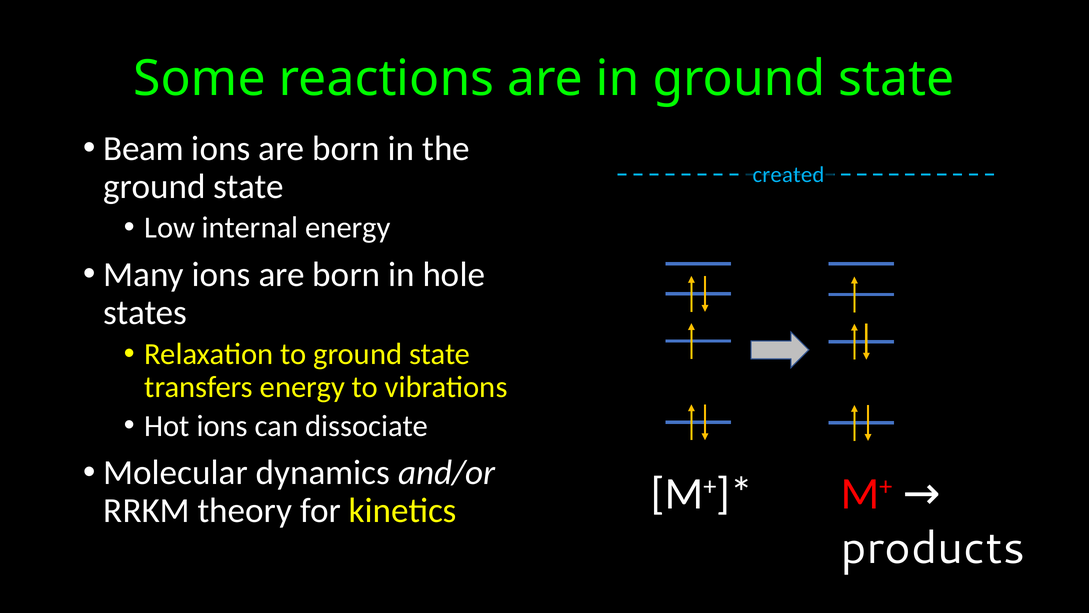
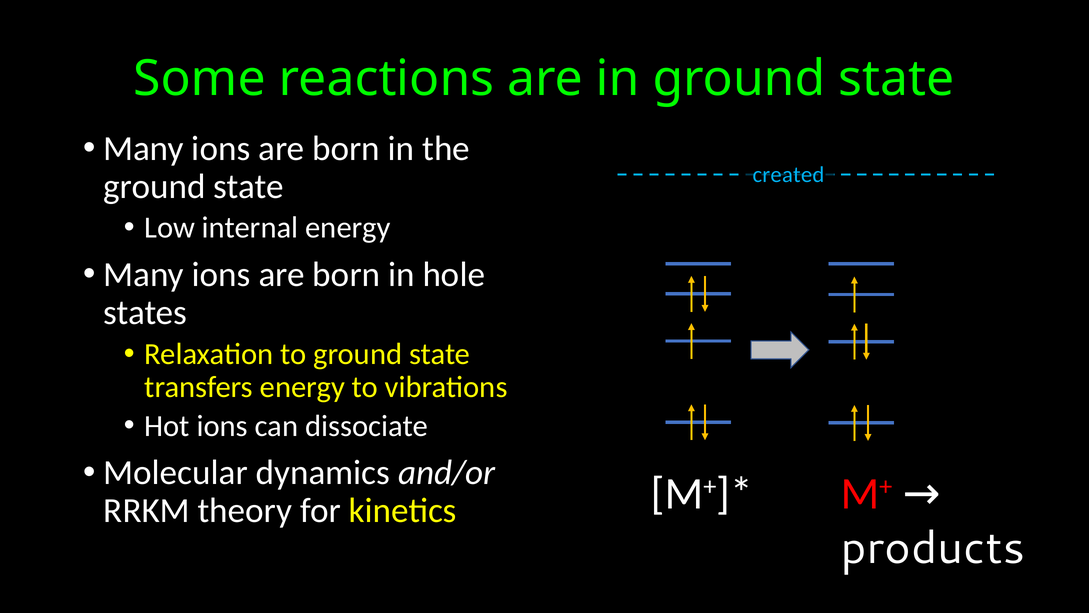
Beam at (144, 148): Beam -> Many
